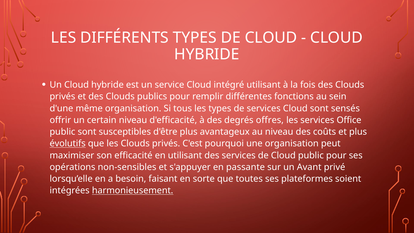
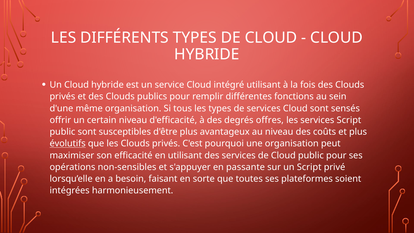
services Office: Office -> Script
un Avant: Avant -> Script
harmonieusement underline: present -> none
